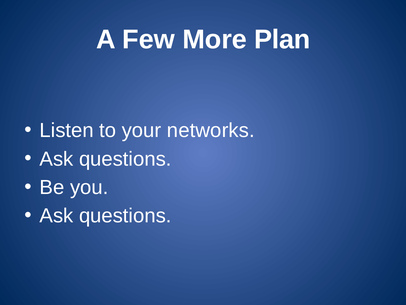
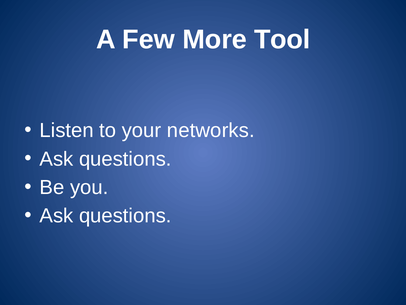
Plan: Plan -> Tool
